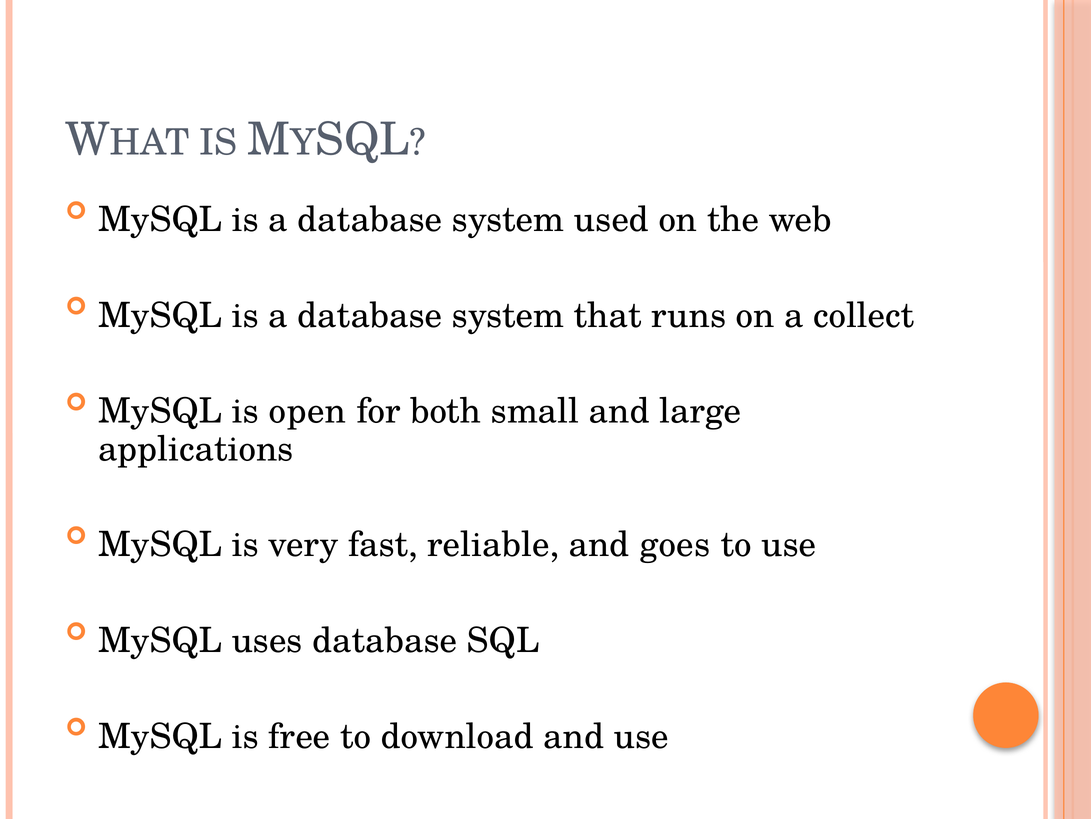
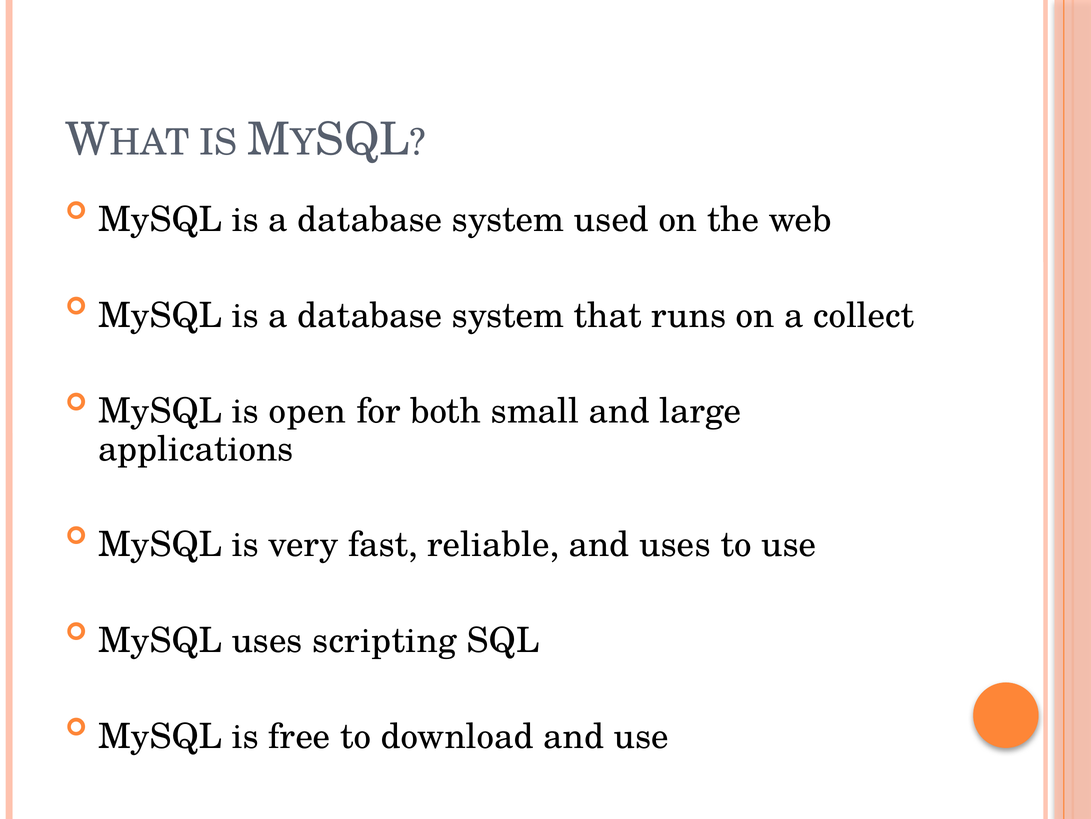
and goes: goes -> uses
uses database: database -> scripting
